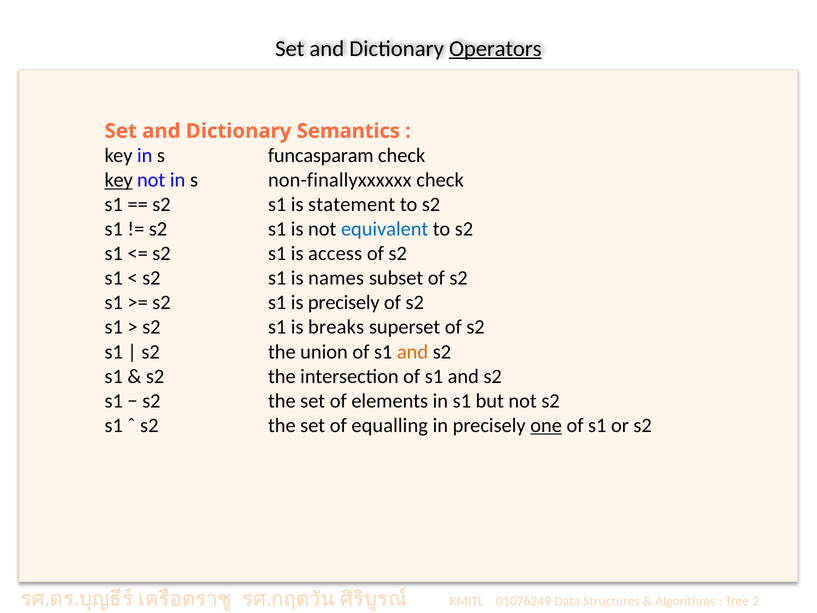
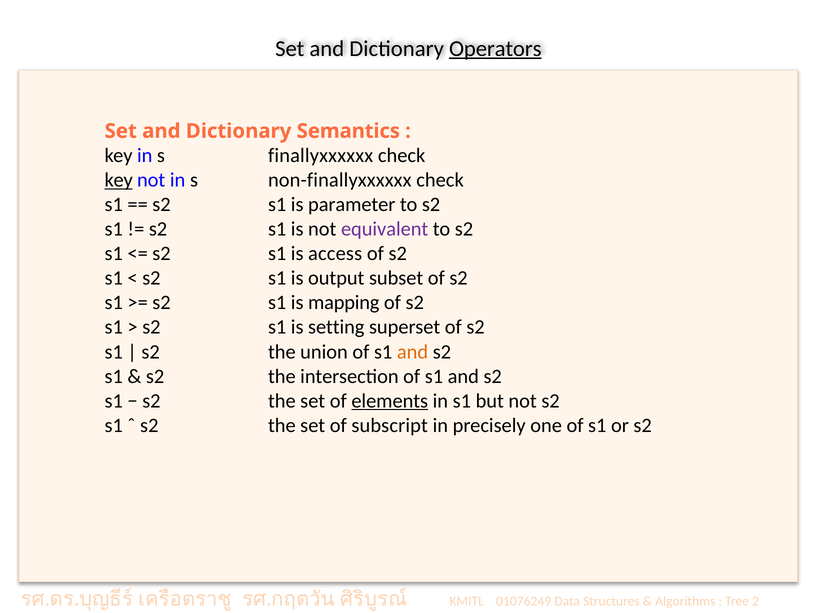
funcasparam: funcasparam -> finallyxxxxxx
statement: statement -> parameter
equivalent colour: blue -> purple
names: names -> output
is precisely: precisely -> mapping
breaks: breaks -> setting
elements underline: none -> present
equalling: equalling -> subscript
one underline: present -> none
